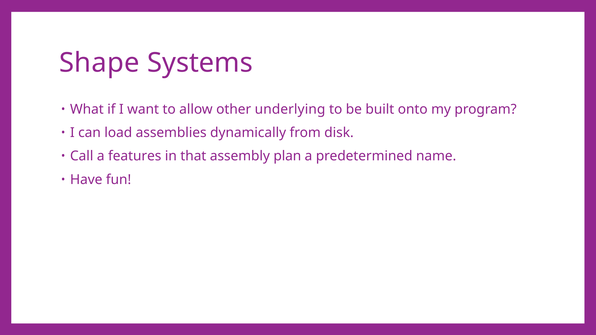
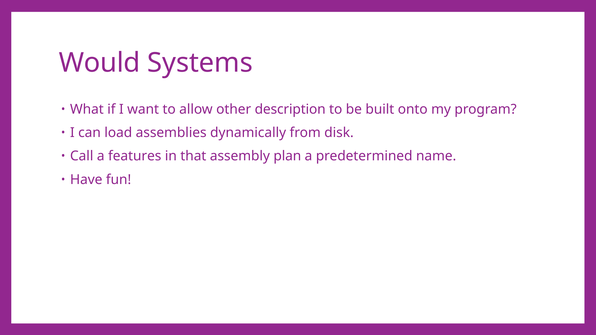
Shape: Shape -> Would
underlying: underlying -> description
